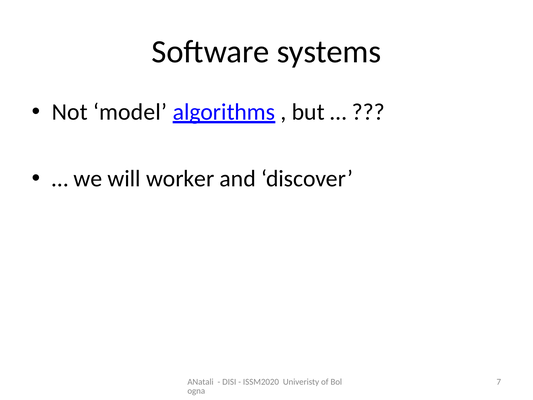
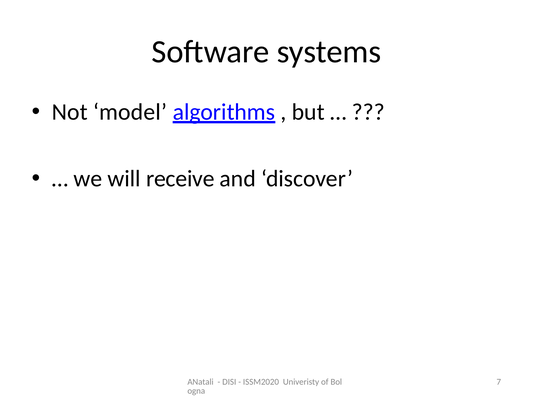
worker: worker -> receive
